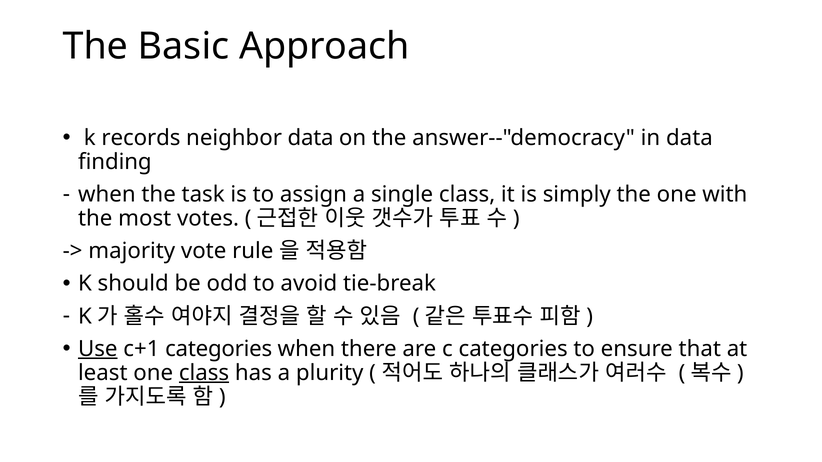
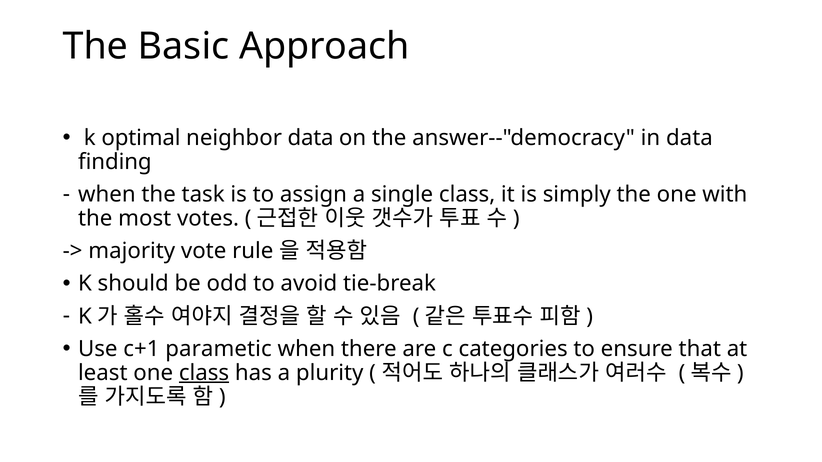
records: records -> optimal
Use underline: present -> none
c+1 categories: categories -> parametic
